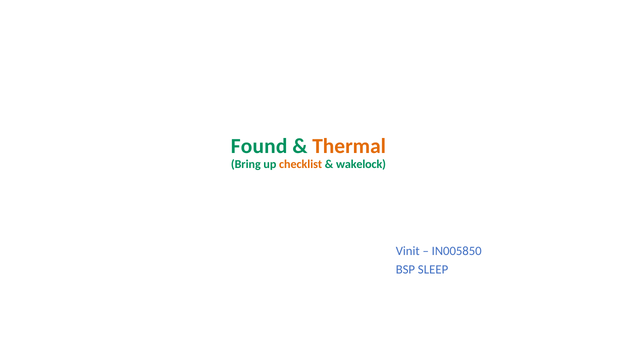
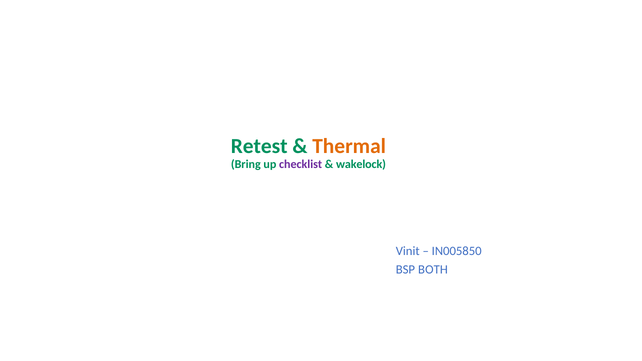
Found: Found -> Retest
checklist colour: orange -> purple
SLEEP: SLEEP -> BOTH
